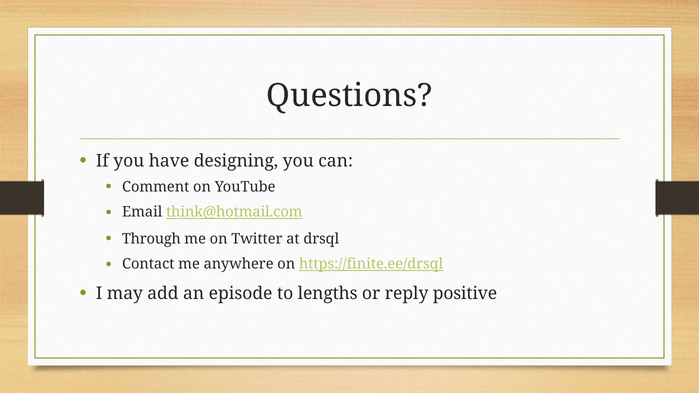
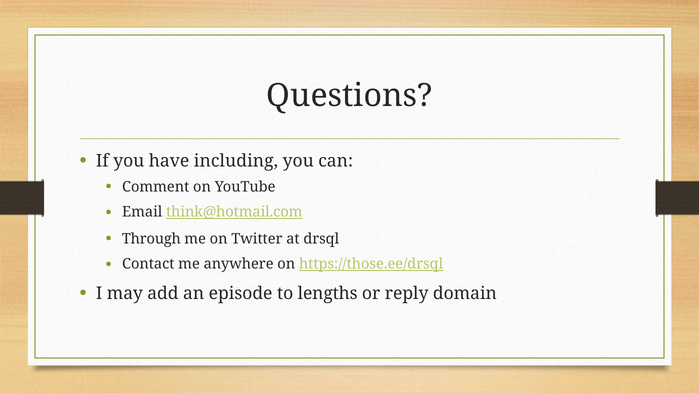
designing: designing -> including
https://finite.ee/drsql: https://finite.ee/drsql -> https://those.ee/drsql
positive: positive -> domain
